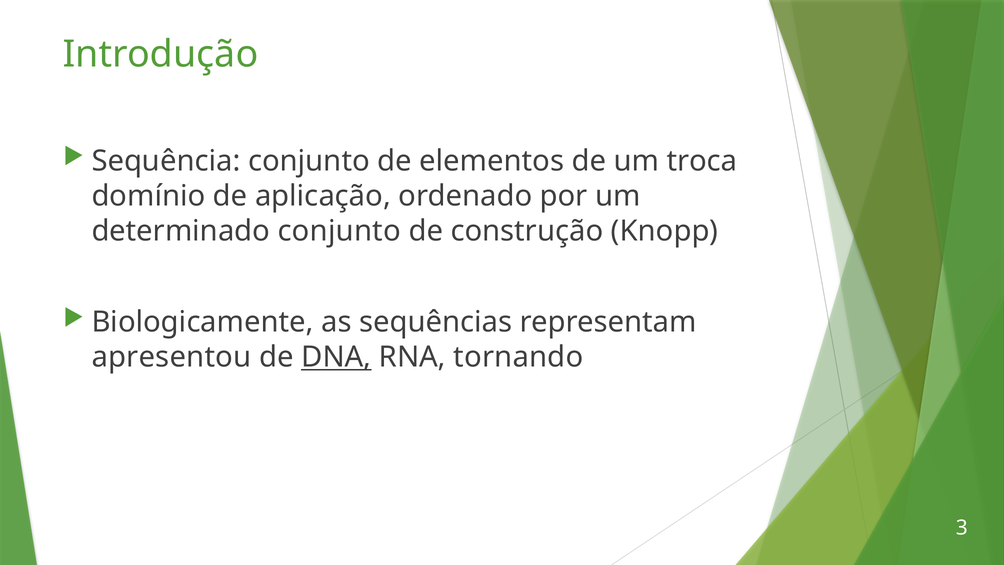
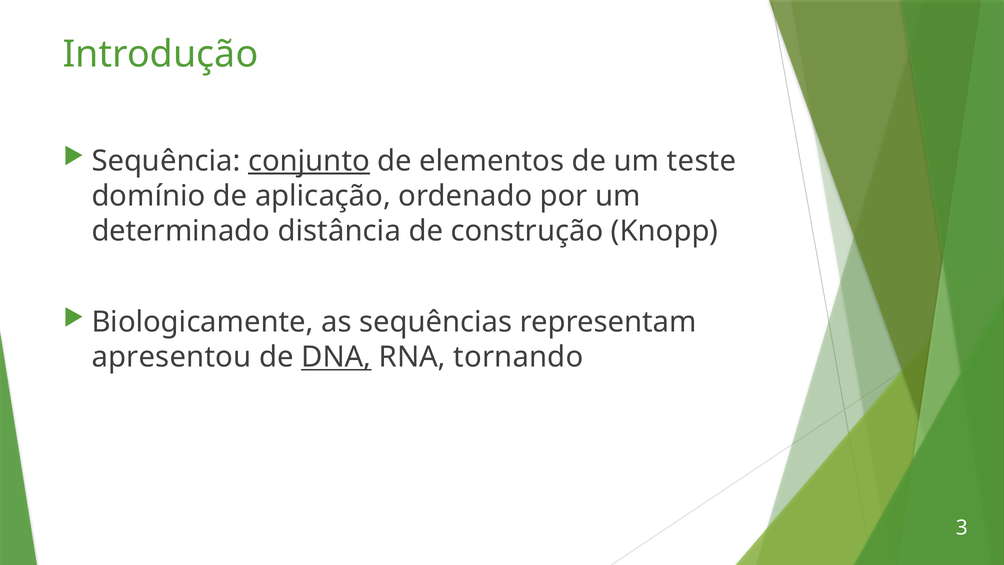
conjunto at (309, 161) underline: none -> present
troca: troca -> teste
determinado conjunto: conjunto -> distância
